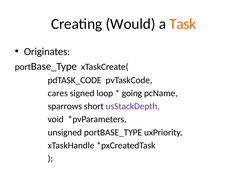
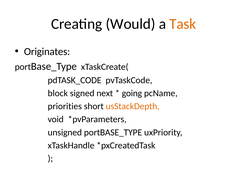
cares: cares -> block
loop: loop -> next
sparrows: sparrows -> priorities
usStackDepth colour: purple -> orange
